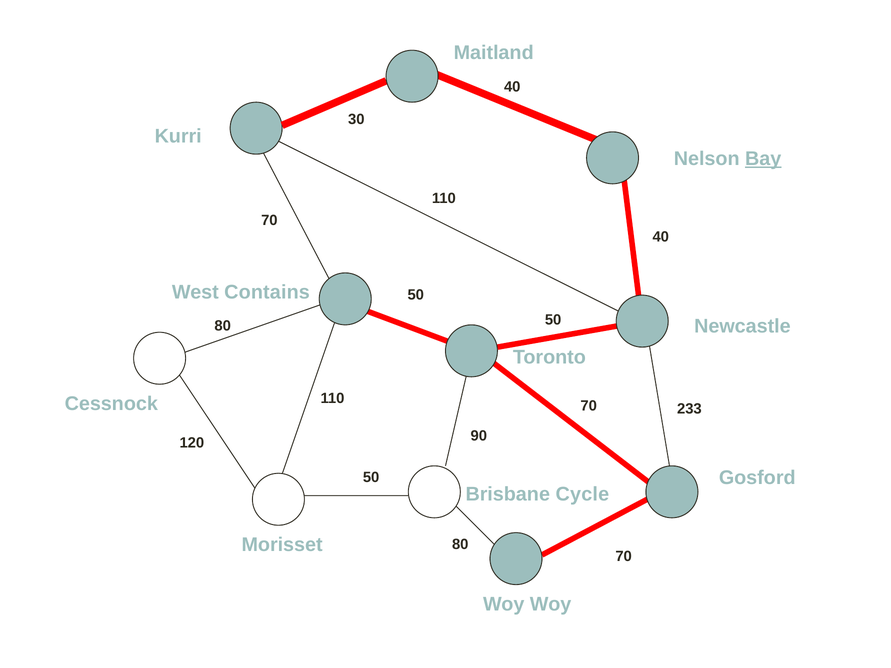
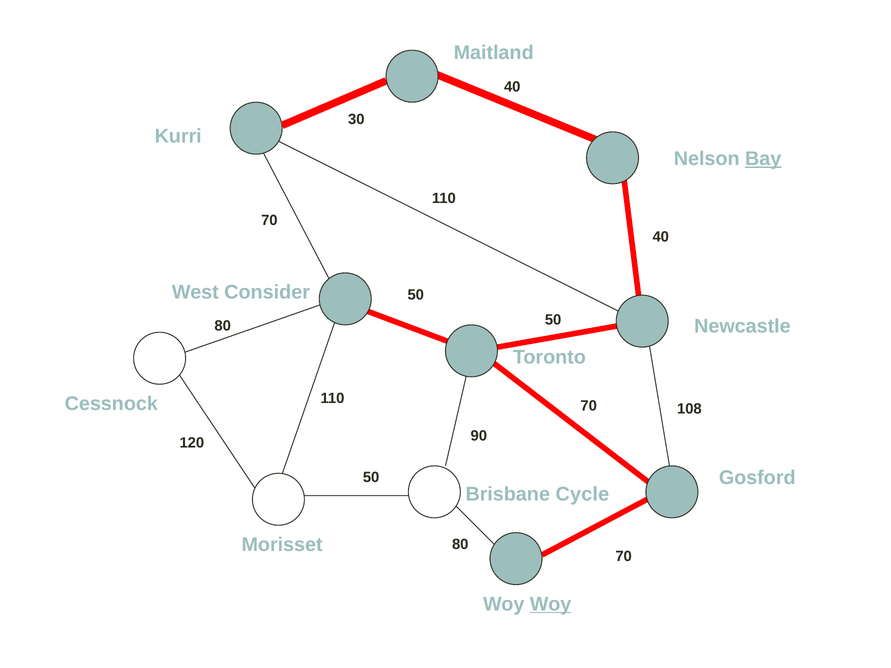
Contains: Contains -> Consider
233: 233 -> 108
Woy at (551, 604) underline: none -> present
